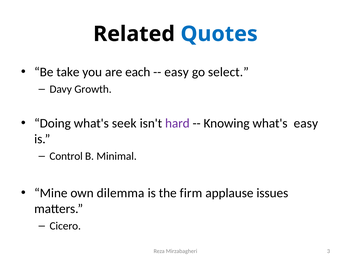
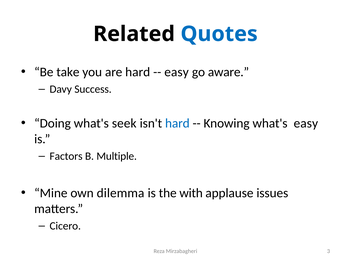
are each: each -> hard
select: select -> aware
Growth: Growth -> Success
hard at (177, 123) colour: purple -> blue
Control: Control -> Factors
Minimal: Minimal -> Multiple
firm: firm -> with
